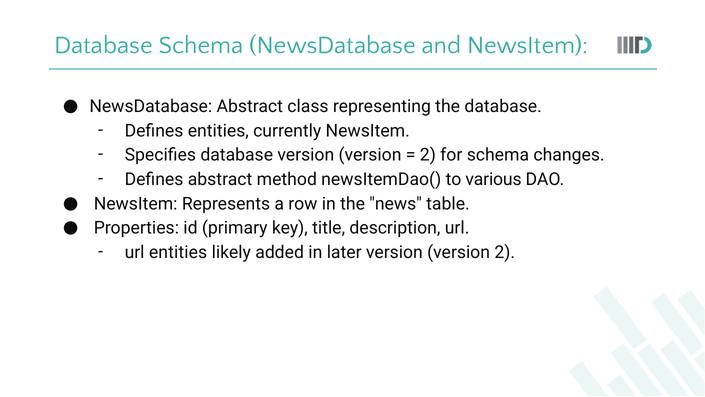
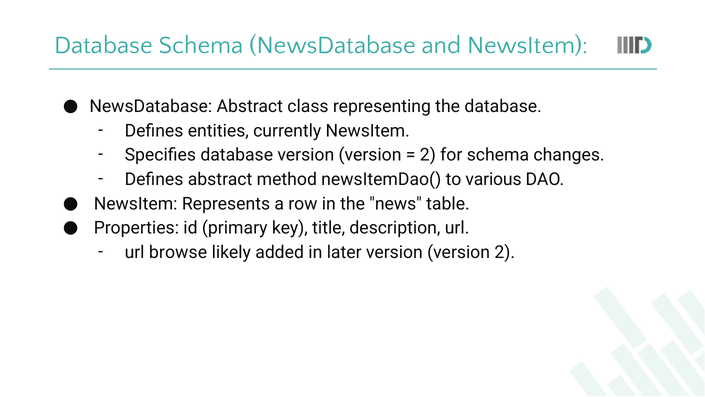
url entities: entities -> browse
